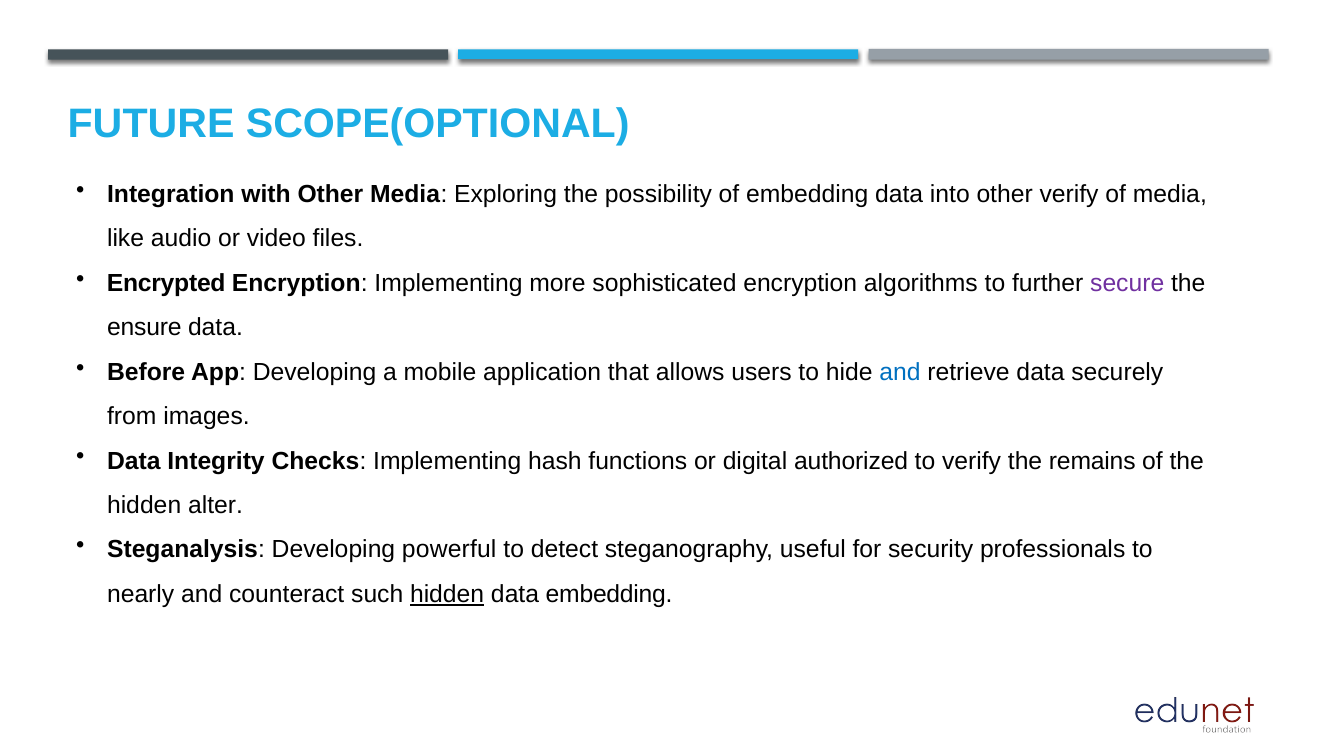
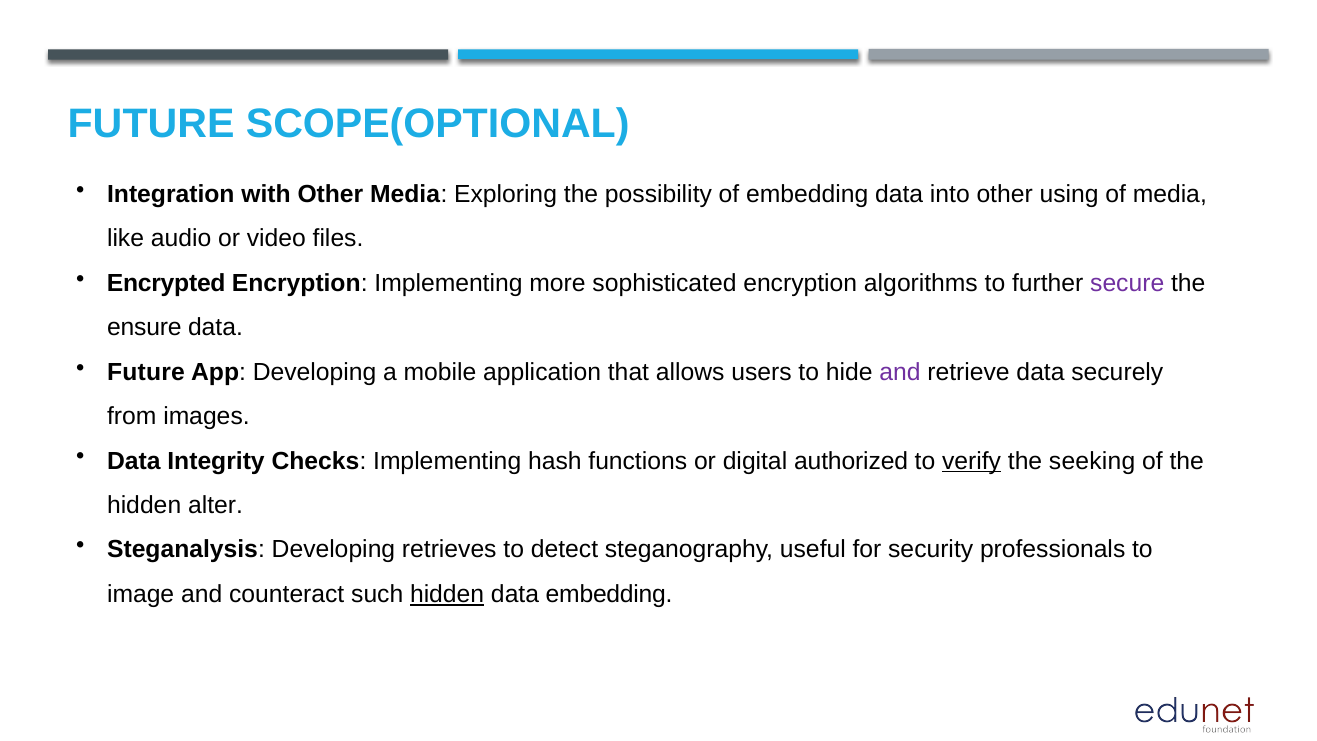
other verify: verify -> using
Before at (146, 372): Before -> Future
and at (900, 372) colour: blue -> purple
verify at (972, 461) underline: none -> present
remains: remains -> seeking
powerful: powerful -> retrieves
nearly: nearly -> image
